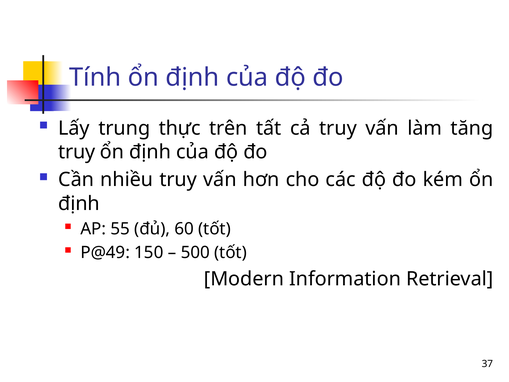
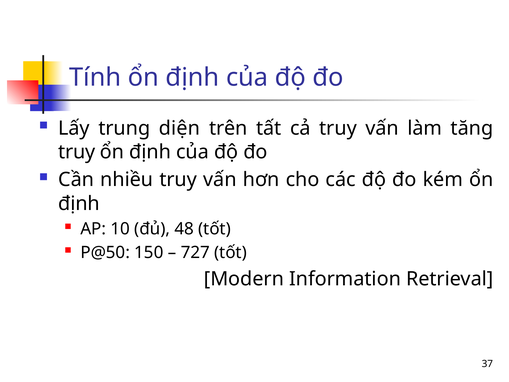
thực: thực -> diện
55: 55 -> 10
60: 60 -> 48
P@49: P@49 -> P@50
500: 500 -> 727
